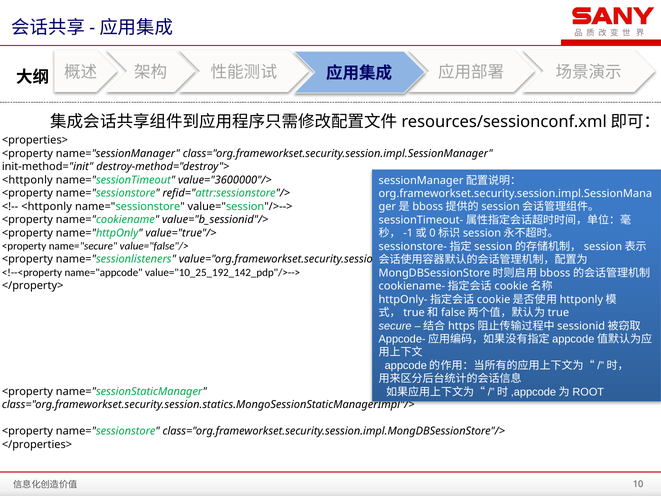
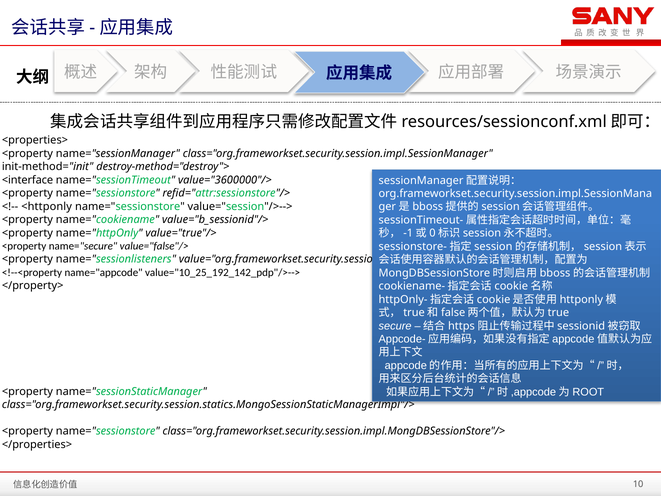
<httponly at (27, 180): <httponly -> <interface
